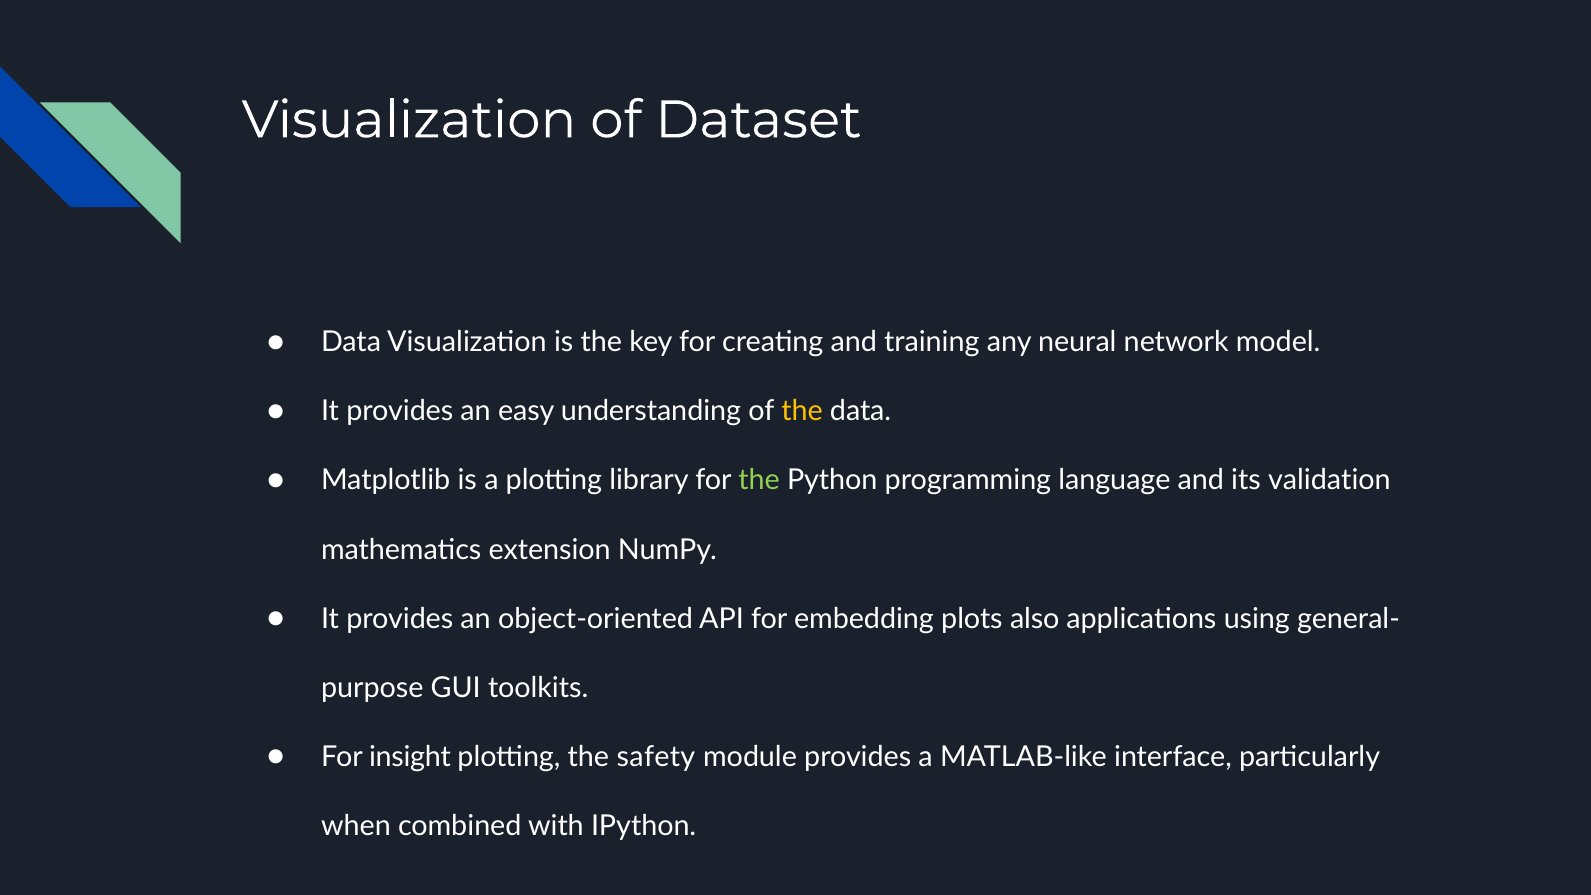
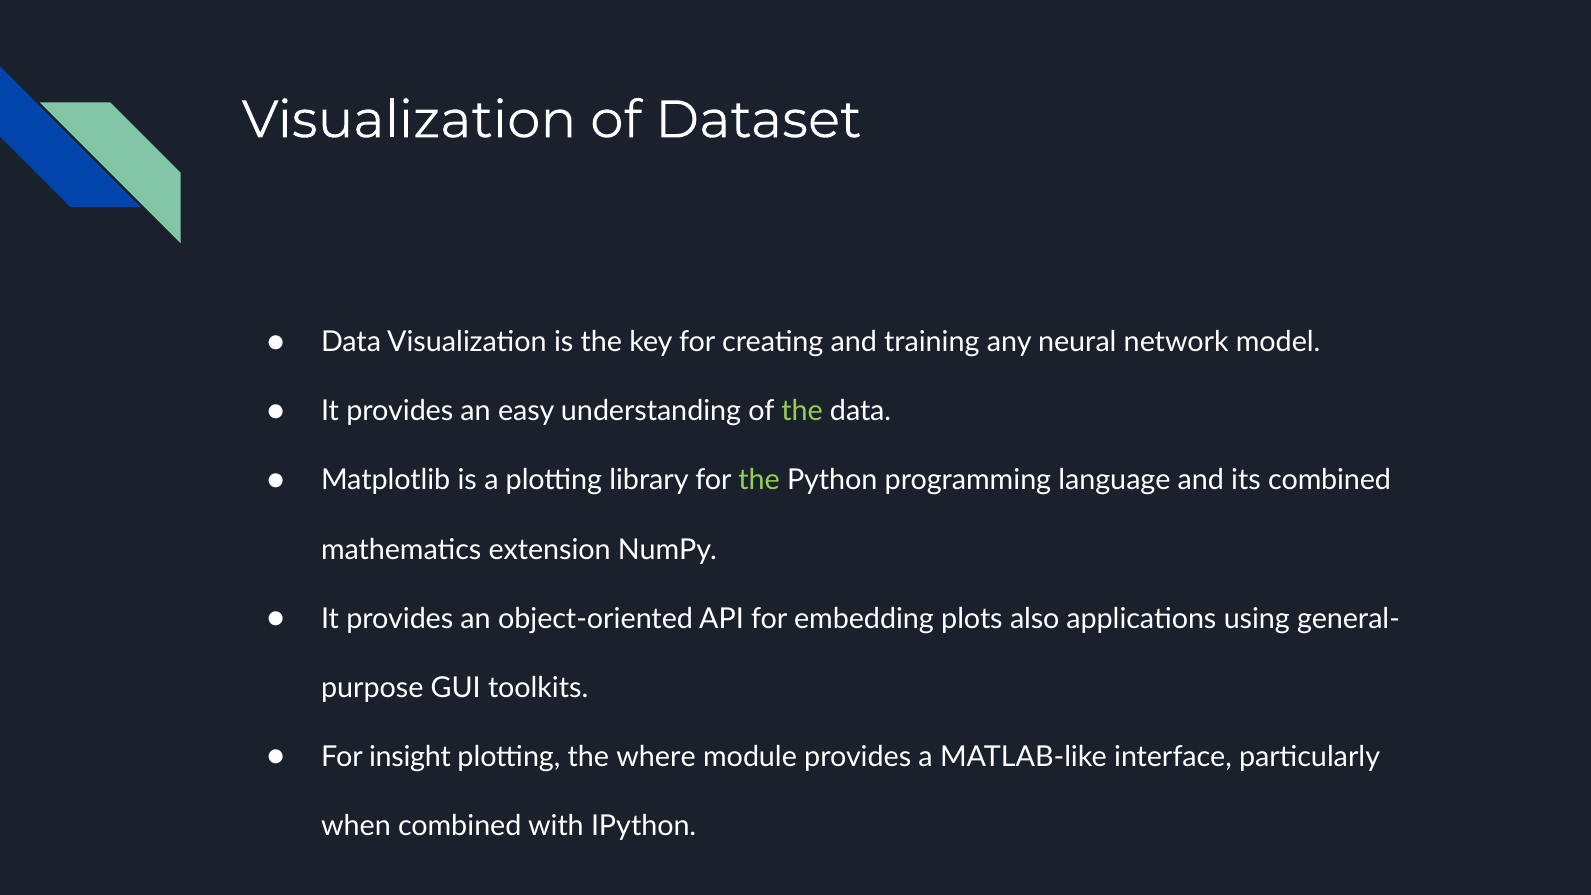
the at (802, 411) colour: yellow -> light green
its validation: validation -> combined
safety: safety -> where
